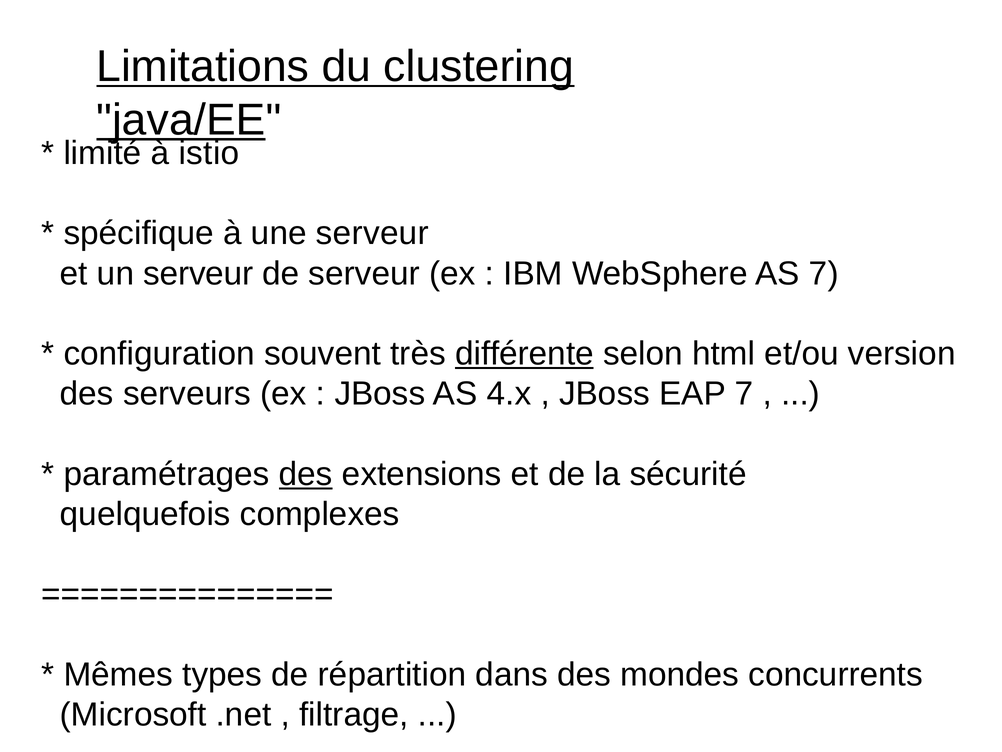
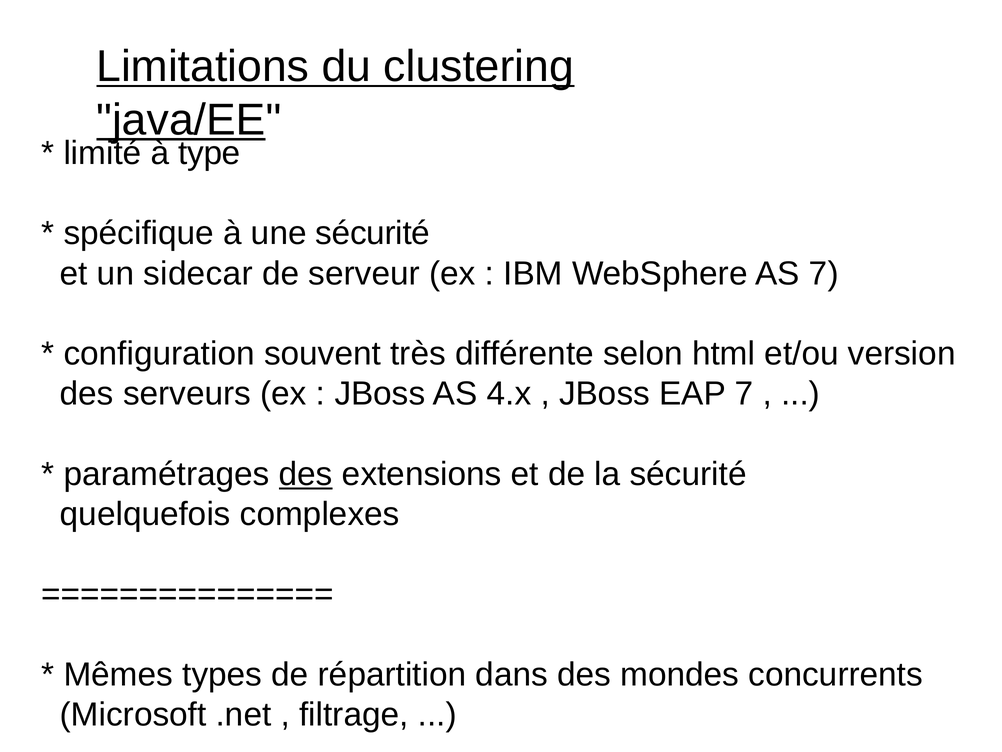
istio: istio -> type
une serveur: serveur -> sécurité
un serveur: serveur -> sidecar
différente underline: present -> none
